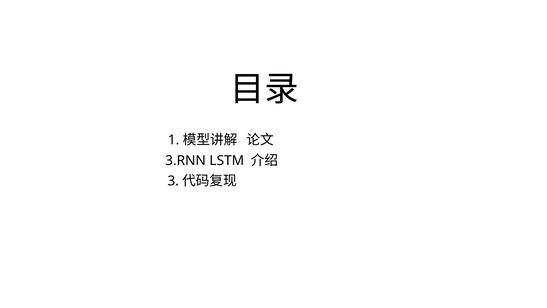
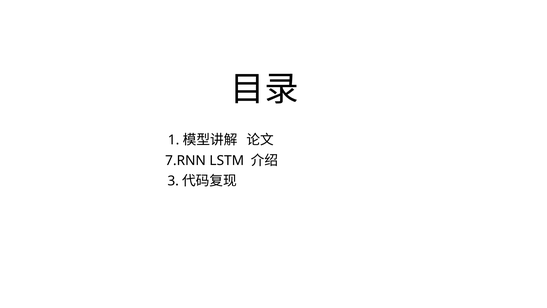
3.RNN: 3.RNN -> 7.RNN
